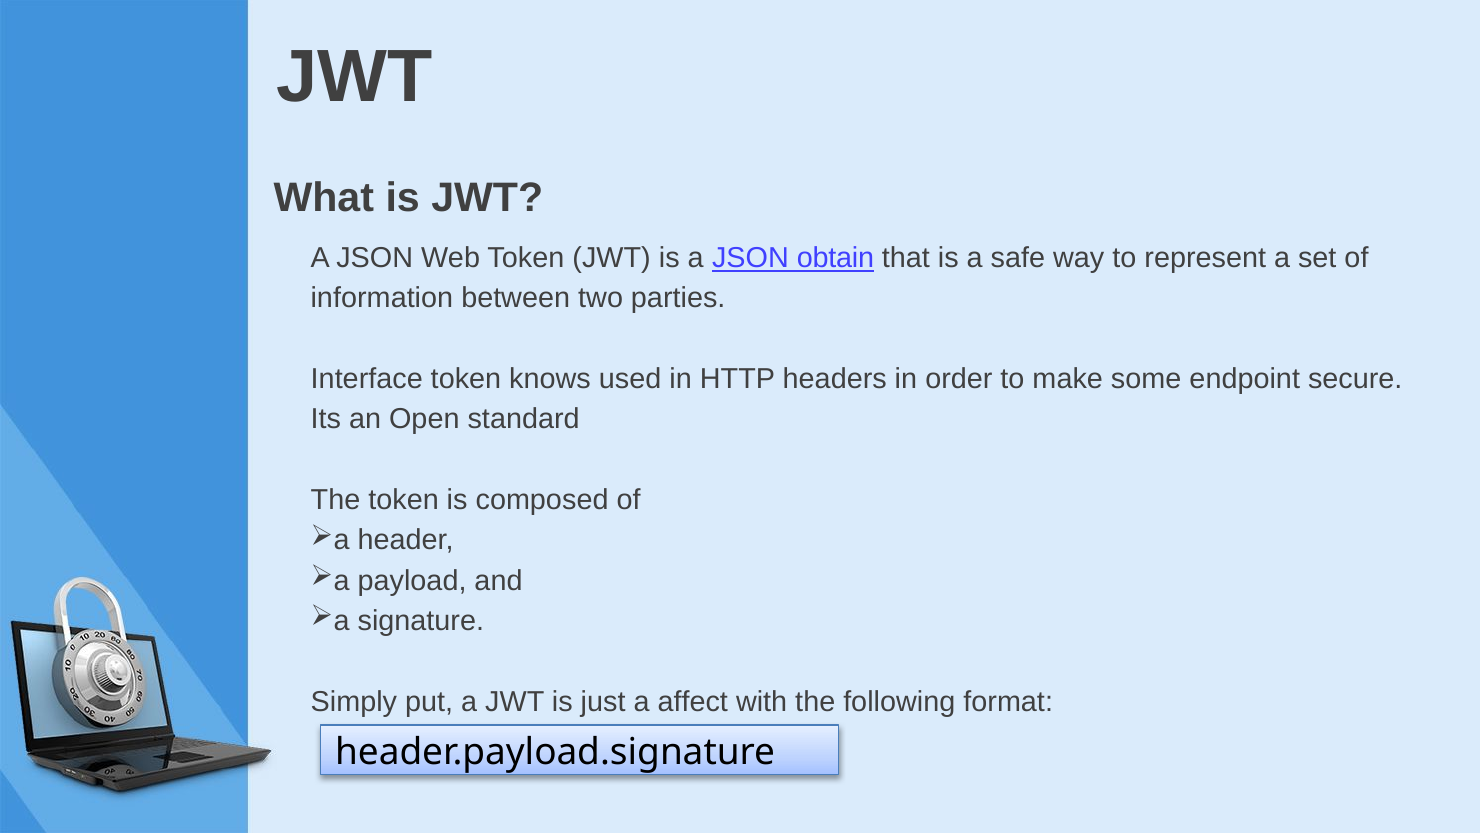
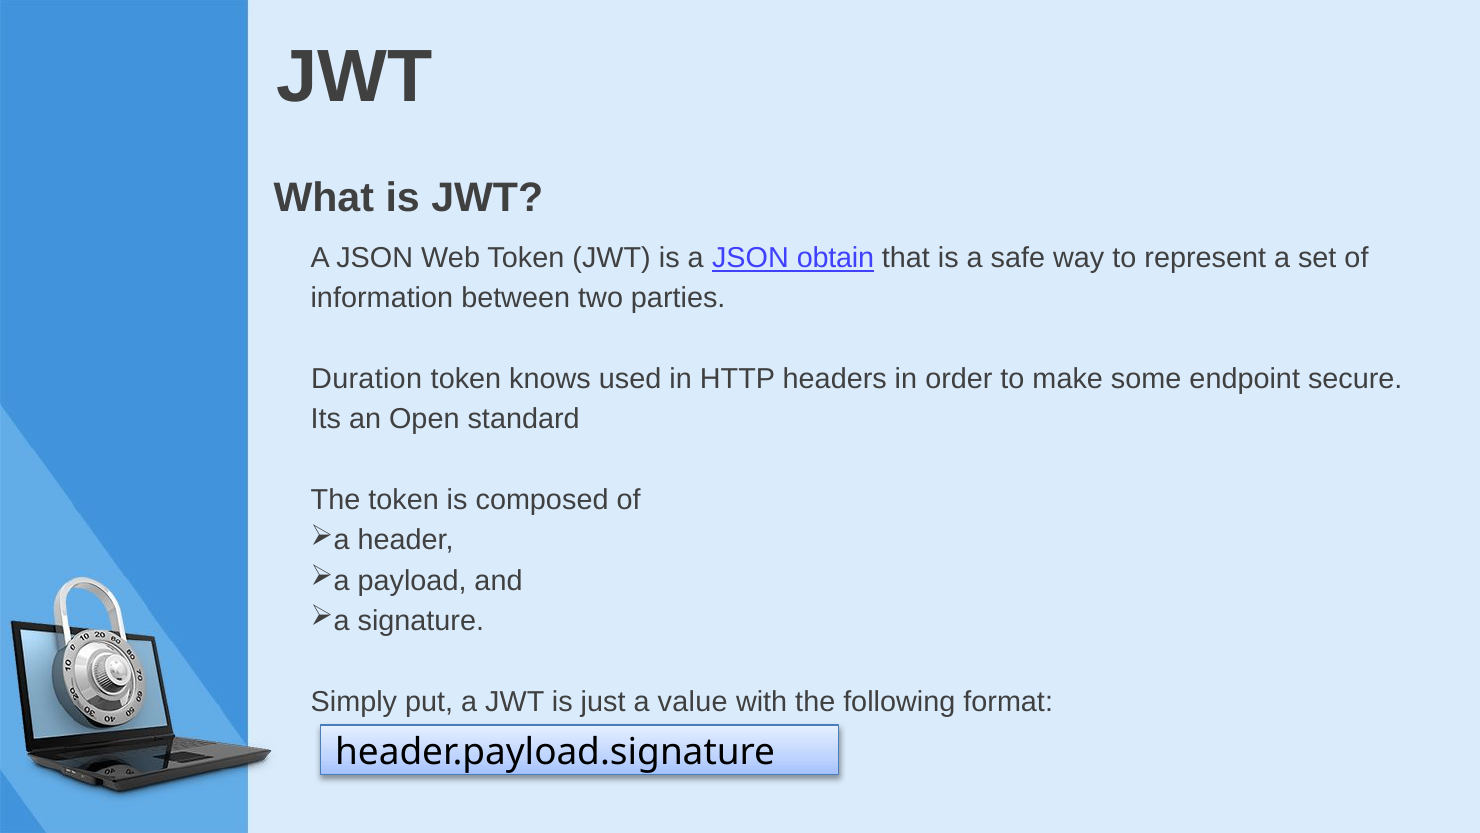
Interface: Interface -> Duration
affect: affect -> value
